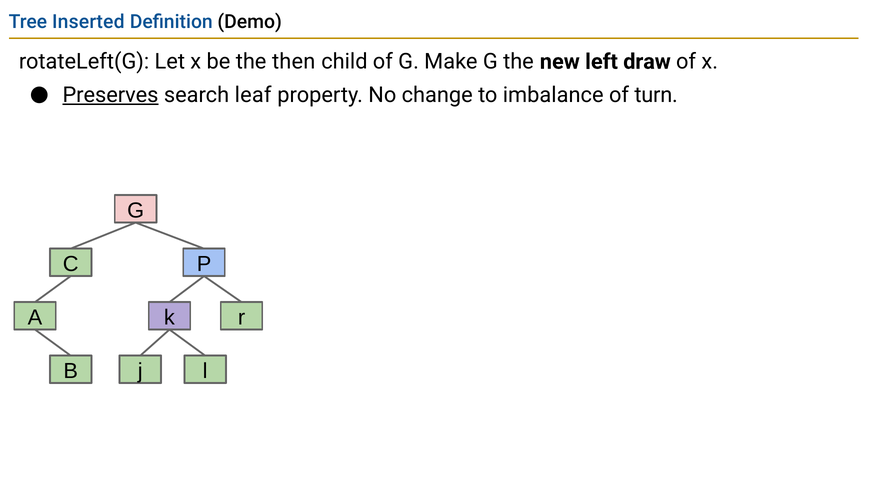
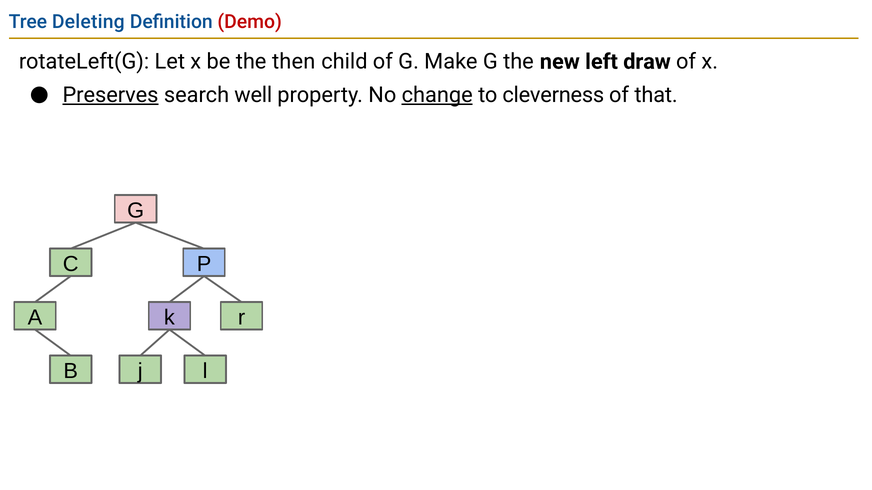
Inserted: Inserted -> Deleting
Demo colour: black -> red
leaf: leaf -> well
change underline: none -> present
imbalance: imbalance -> cleverness
turn: turn -> that
